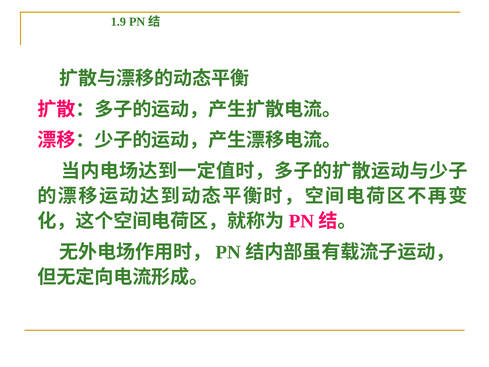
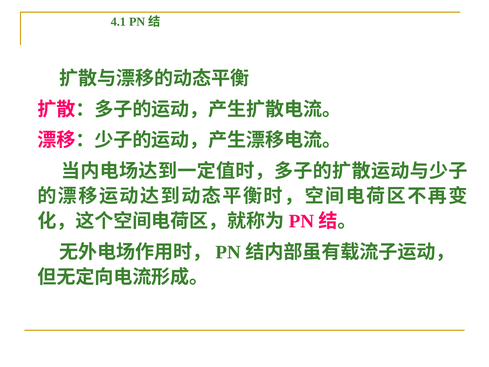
1.9: 1.9 -> 4.1
